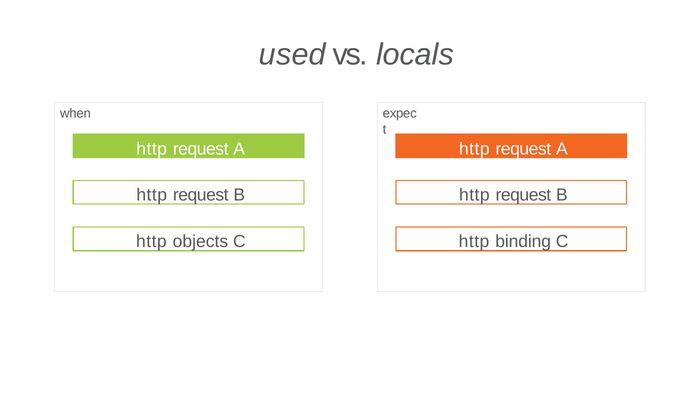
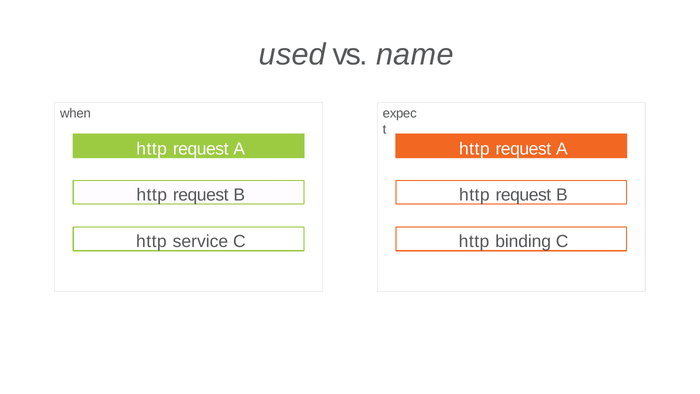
locals: locals -> name
objects: objects -> service
